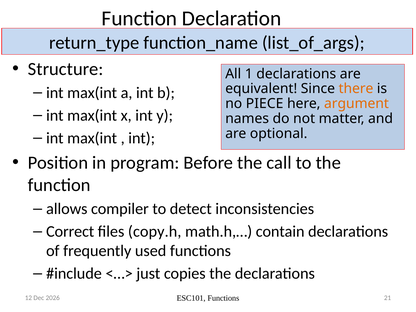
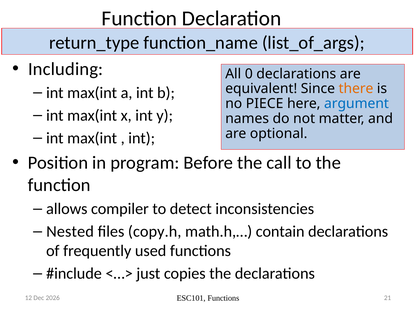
Structure: Structure -> Including
1: 1 -> 0
argument colour: orange -> blue
Correct: Correct -> Nested
